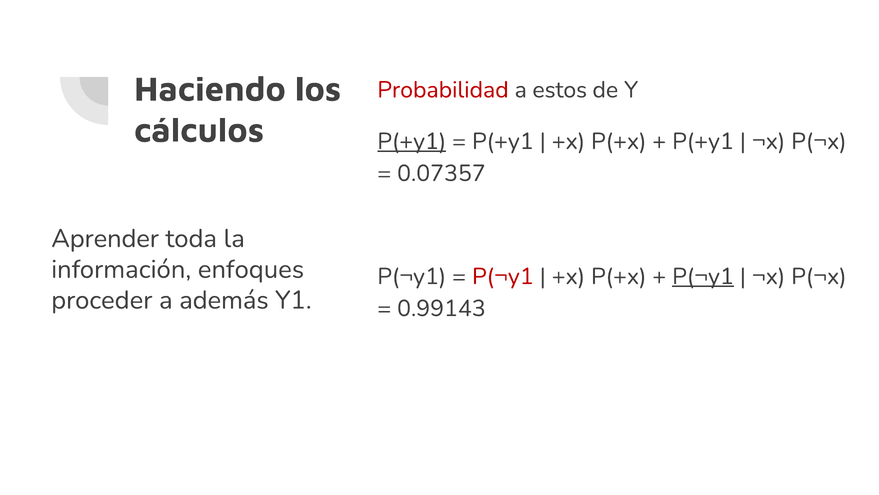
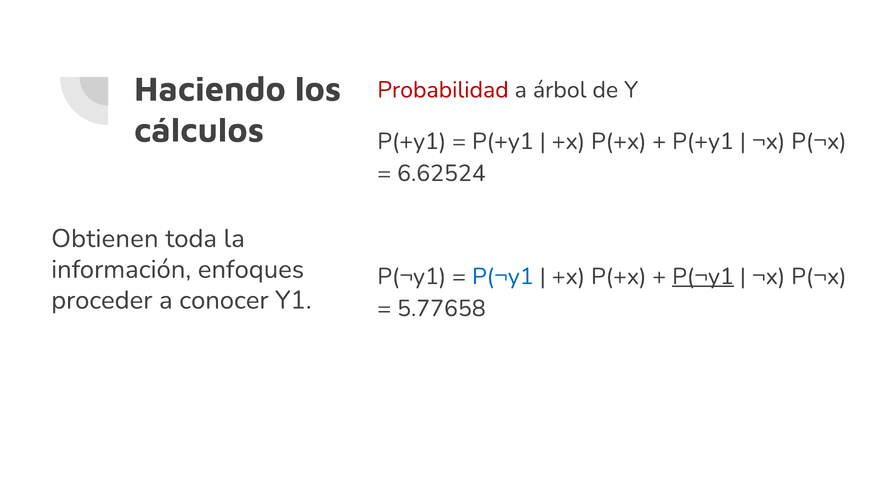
estos: estos -> árbol
P(+y1 at (412, 141) underline: present -> none
0.07357: 0.07357 -> 6.62524
Aprender: Aprender -> Obtienen
P(¬y1 at (503, 276) colour: red -> blue
además: además -> conocer
0.99143: 0.99143 -> 5.77658
